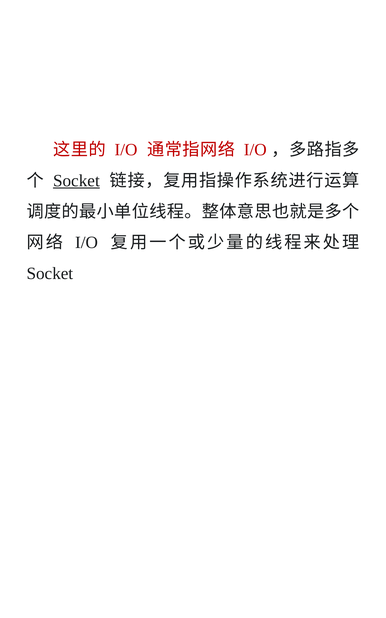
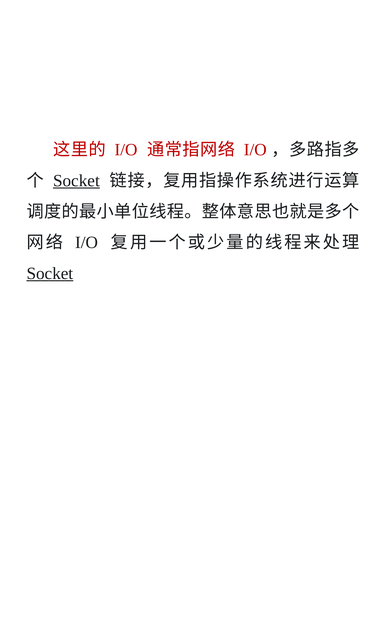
Socket at (50, 273) underline: none -> present
